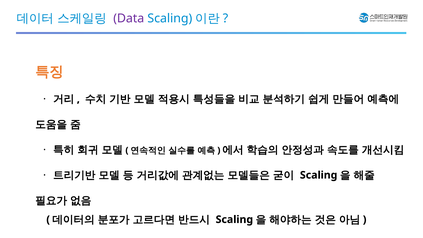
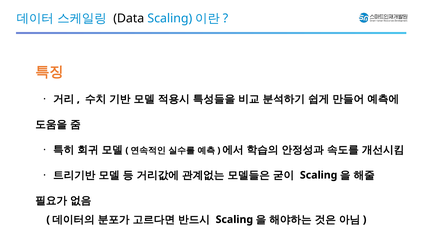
Data colour: purple -> black
